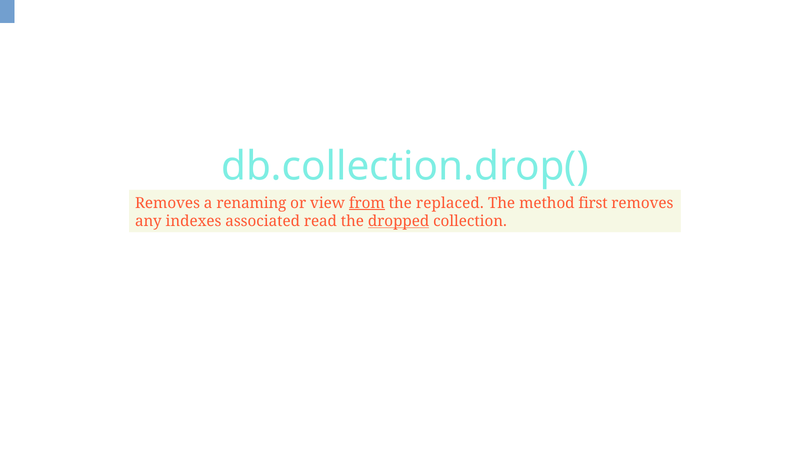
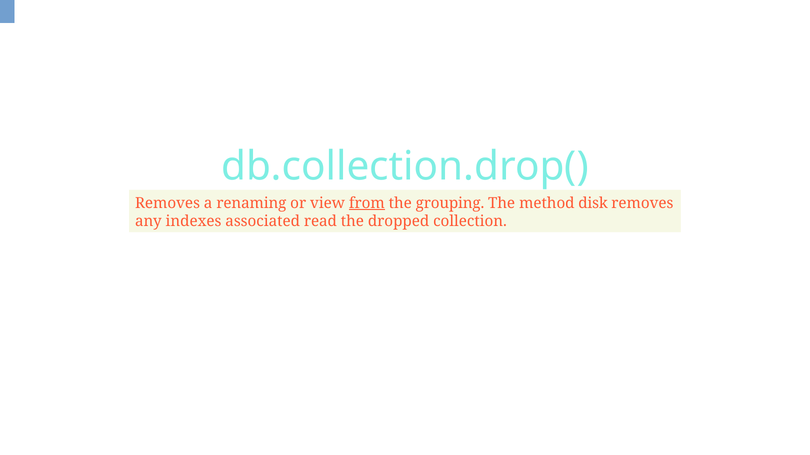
replaced: replaced -> grouping
first: first -> disk
dropped underline: present -> none
